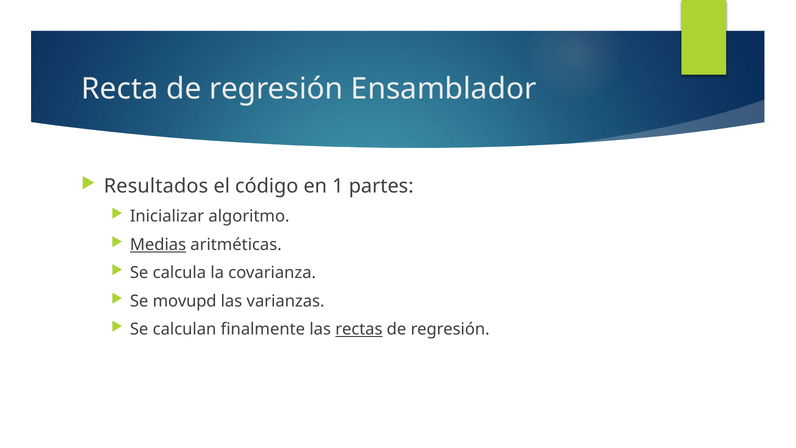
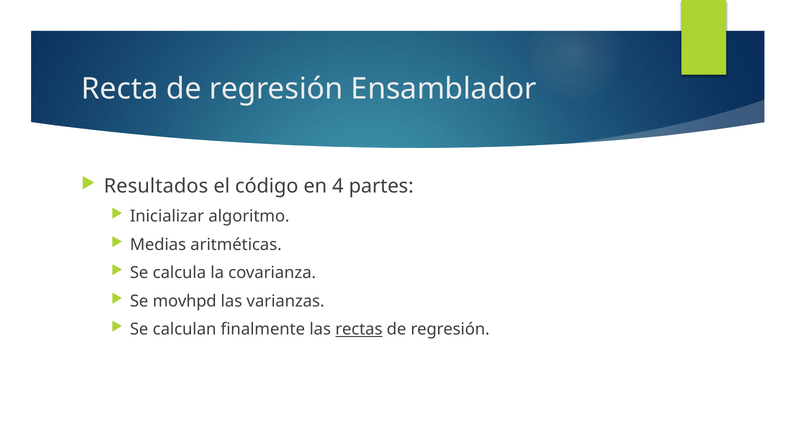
1: 1 -> 4
Medias underline: present -> none
movupd: movupd -> movhpd
